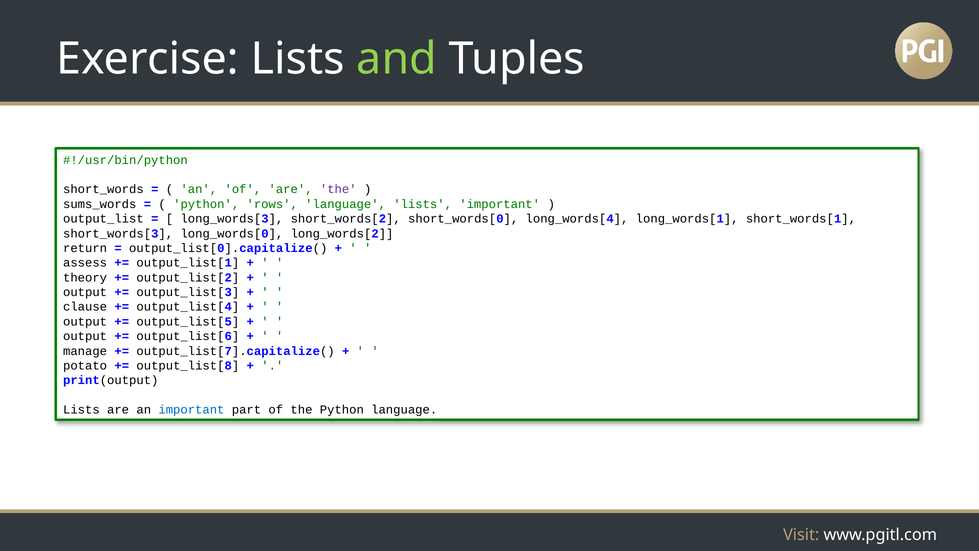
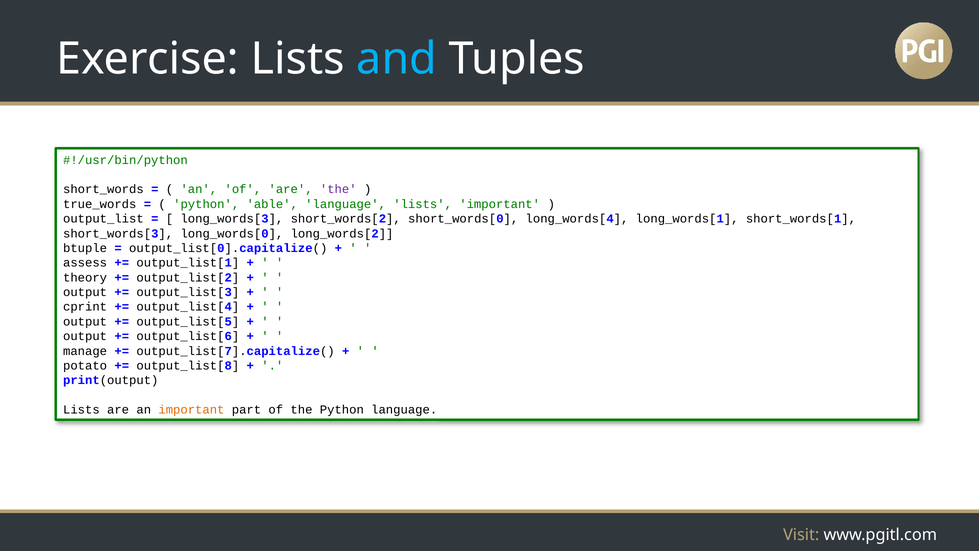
and colour: light green -> light blue
sums_words: sums_words -> true_words
rows: rows -> able
return: return -> btuple
clause: clause -> cprint
important at (191, 410) colour: blue -> orange
